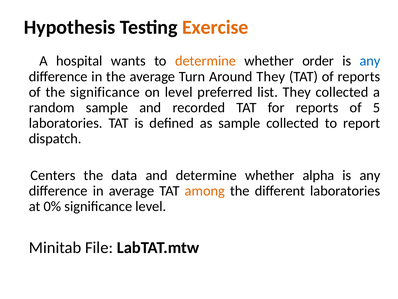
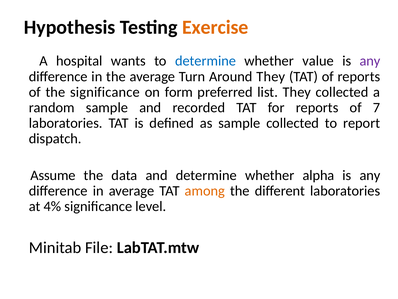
determine at (205, 61) colour: orange -> blue
order: order -> value
any at (370, 61) colour: blue -> purple
on level: level -> form
5: 5 -> 7
Centers: Centers -> Assume
0%: 0% -> 4%
